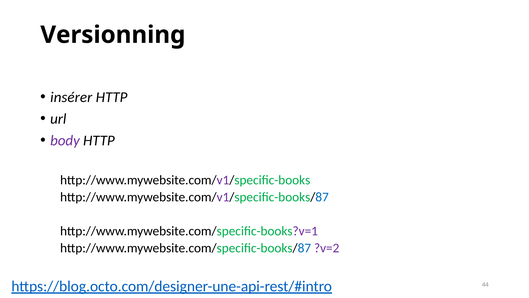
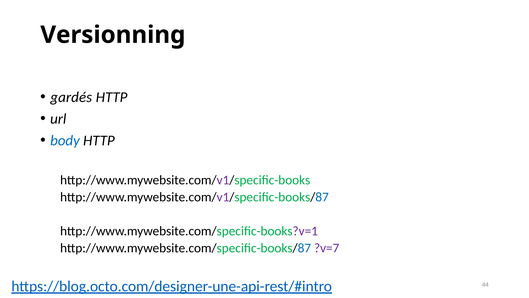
insérer: insérer -> gardés
body colour: purple -> blue
?v=2: ?v=2 -> ?v=7
